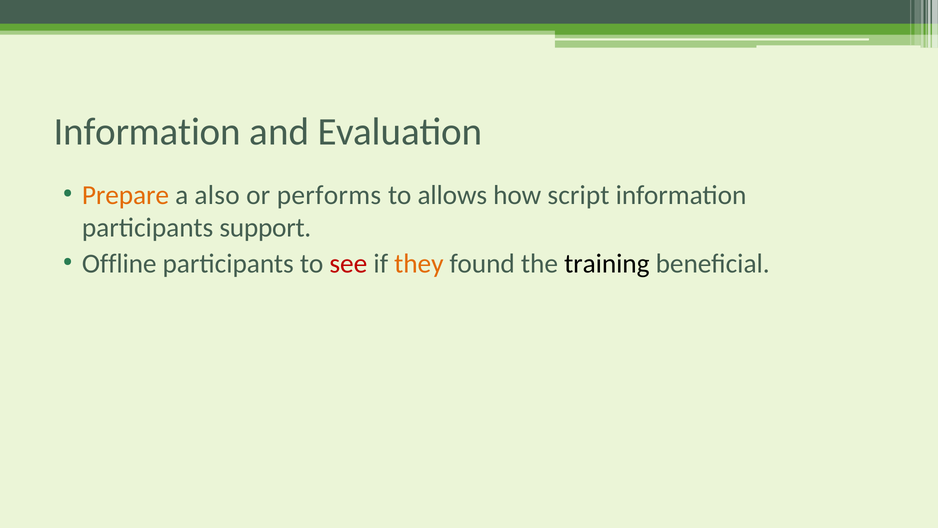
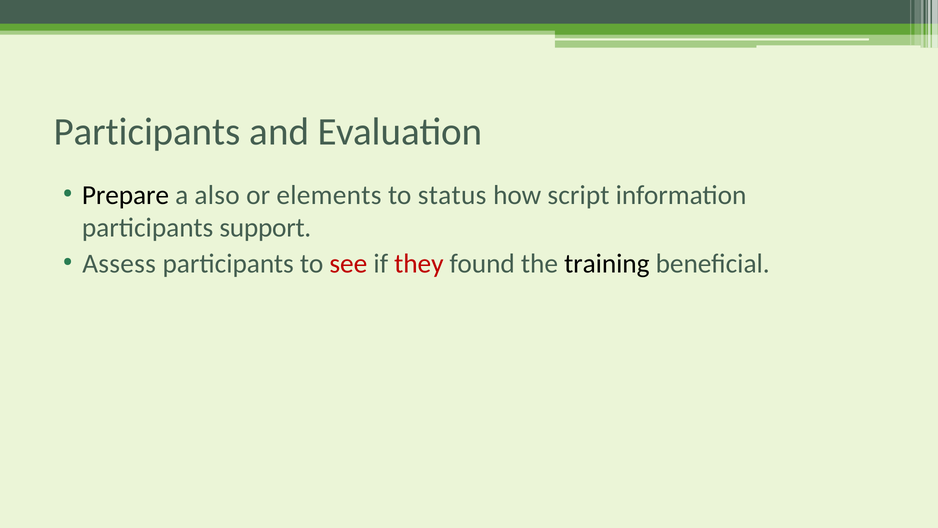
Information at (147, 132): Information -> Participants
Prepare colour: orange -> black
performs: performs -> elements
allows: allows -> status
Offline: Offline -> Assess
they colour: orange -> red
